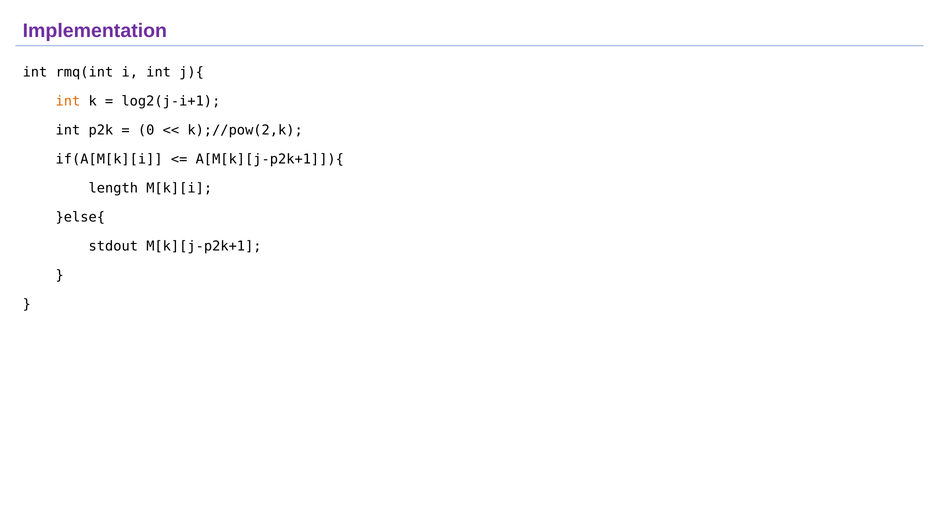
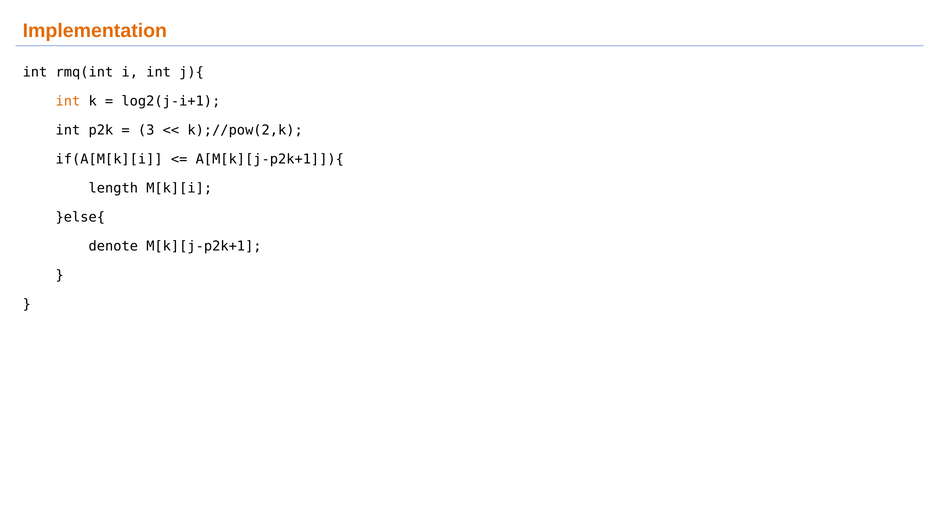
Implementation colour: purple -> orange
0: 0 -> 3
stdout: stdout -> denote
